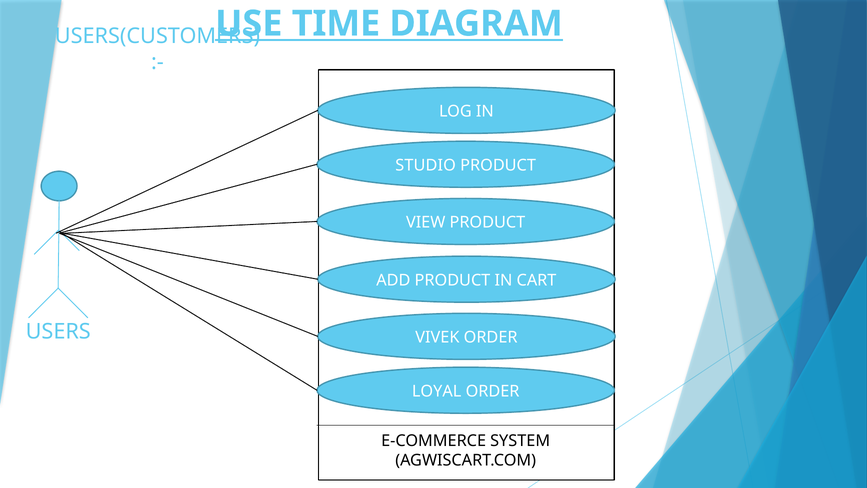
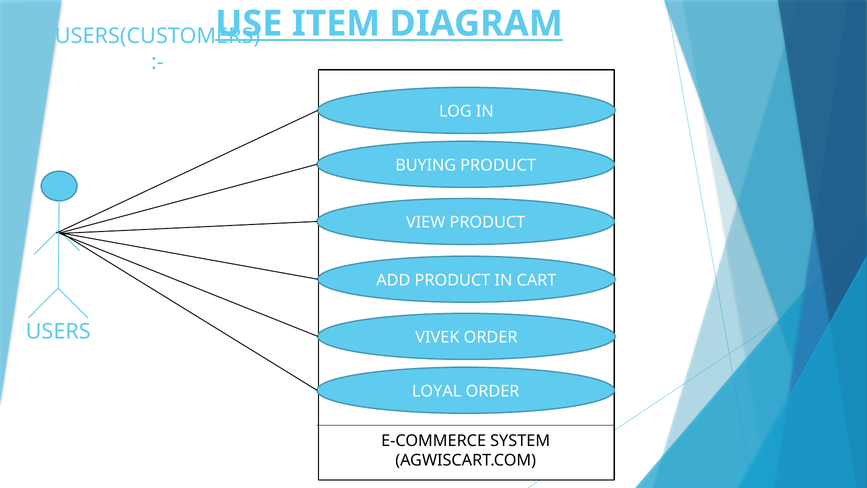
TIME: TIME -> ITEM
STUDIO: STUDIO -> BUYING
